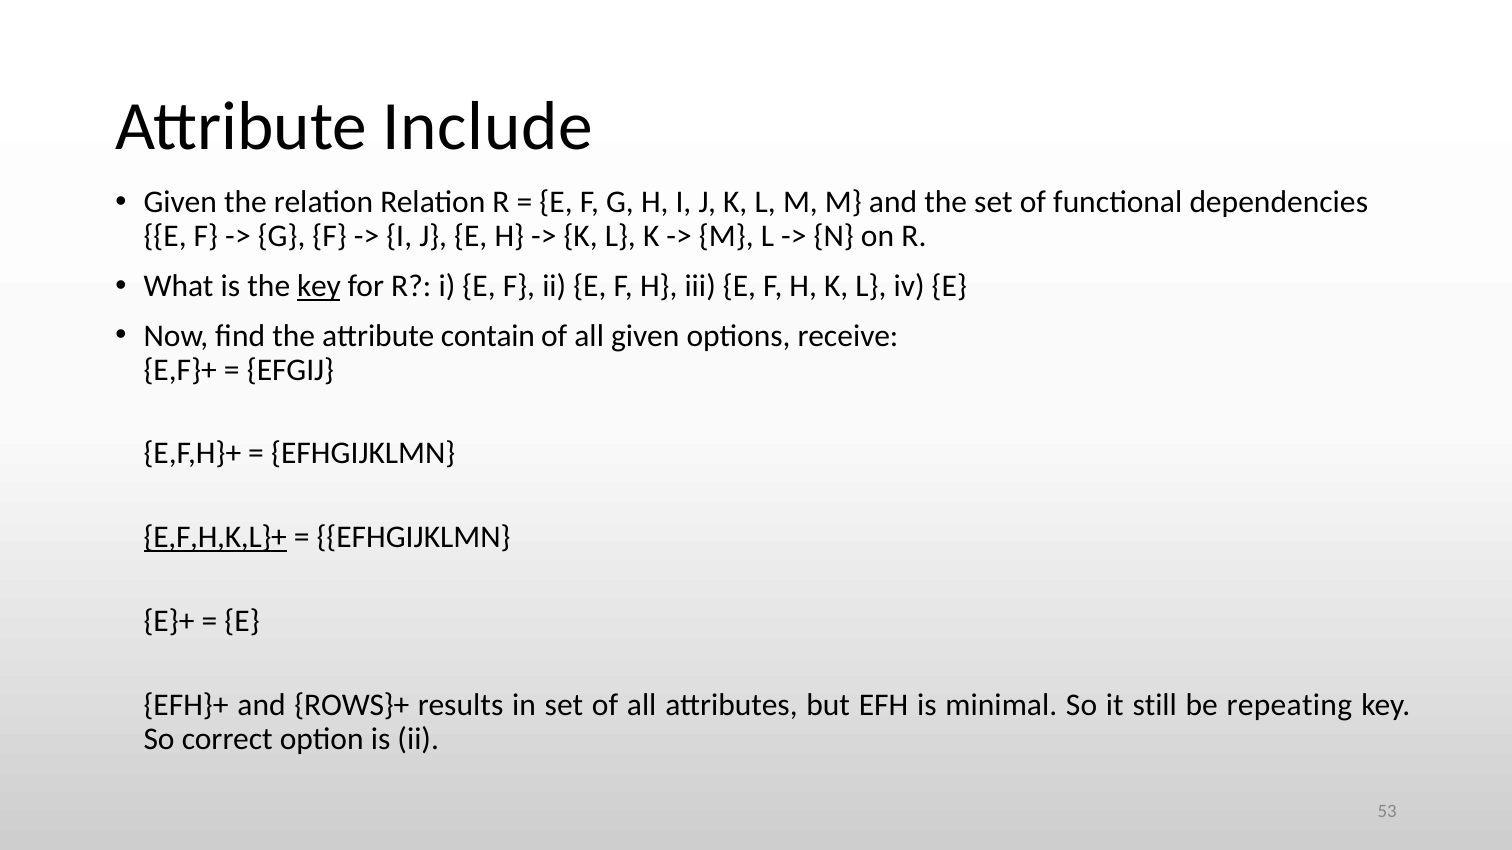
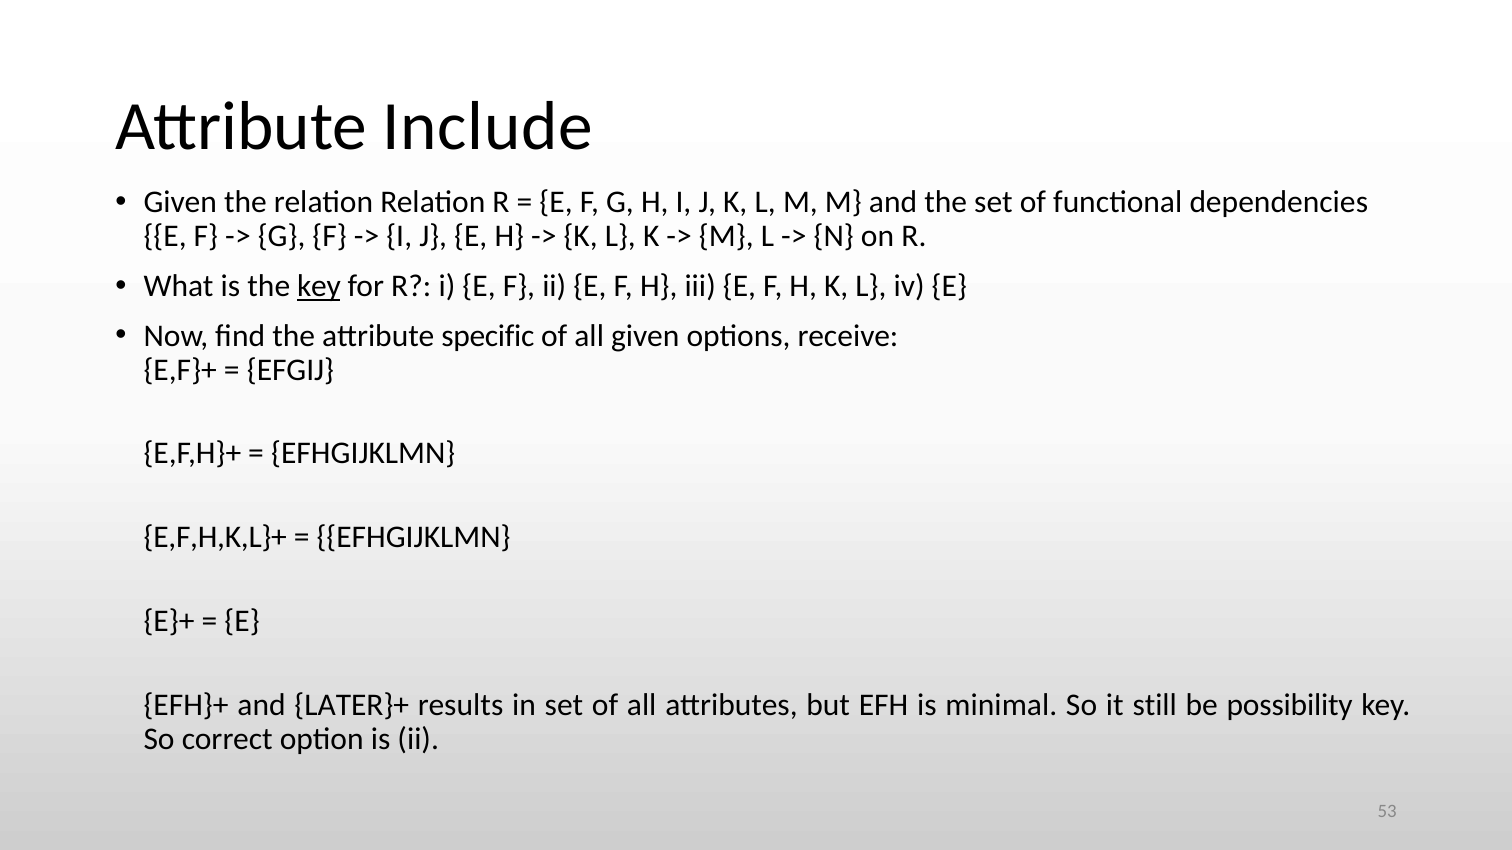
contain: contain -> specific
E,F,H,K,L}+ underline: present -> none
ROWS}+: ROWS}+ -> LATER}+
repeating: repeating -> possibility
